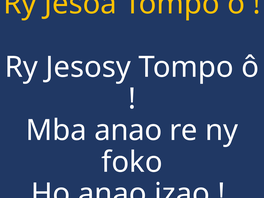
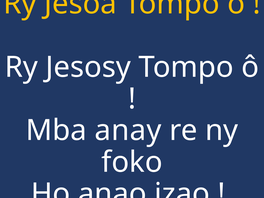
Mba anao: anao -> anay
